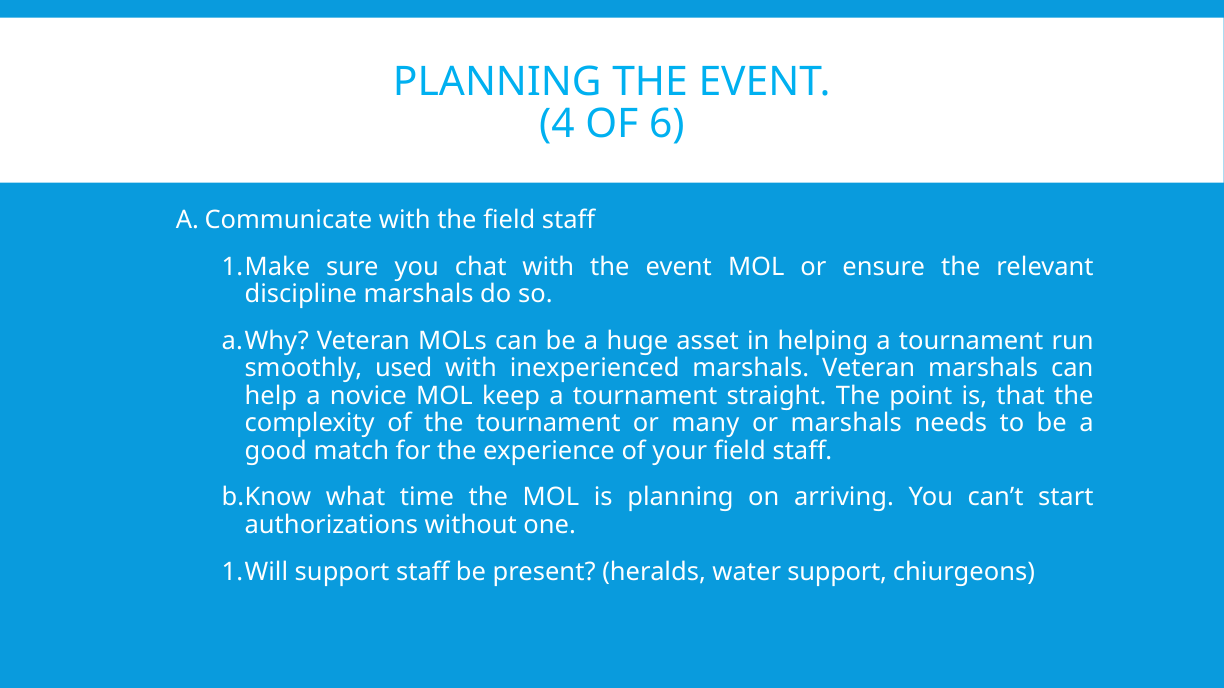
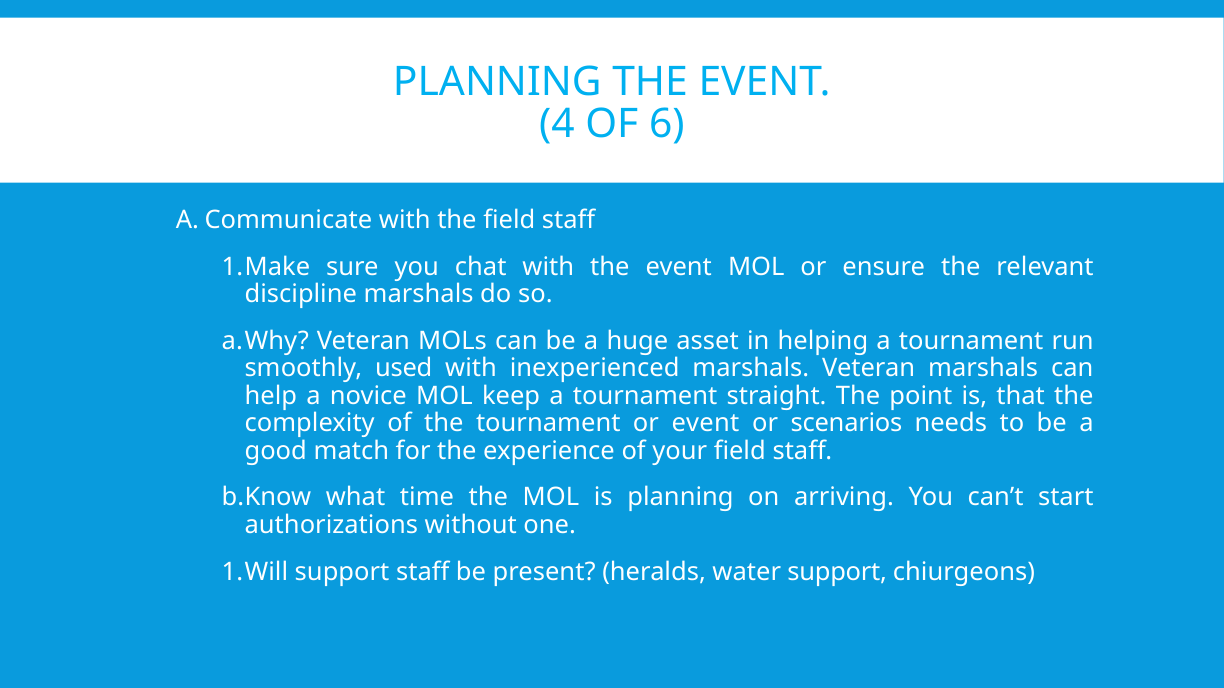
or many: many -> event
or marshals: marshals -> scenarios
